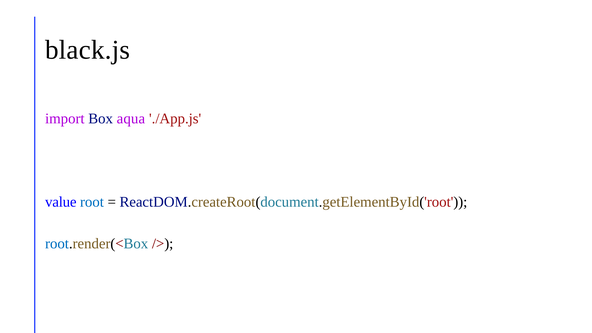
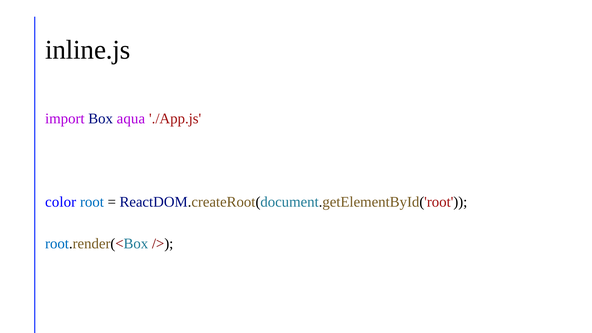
black.js: black.js -> inline.js
value: value -> color
